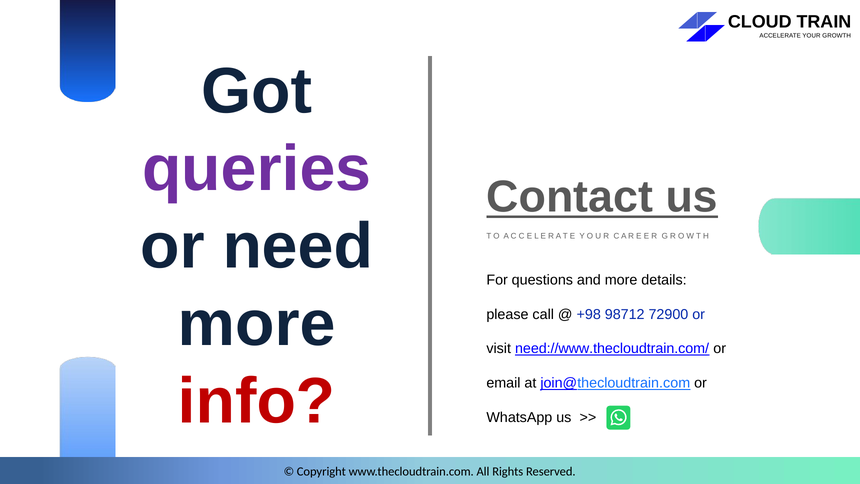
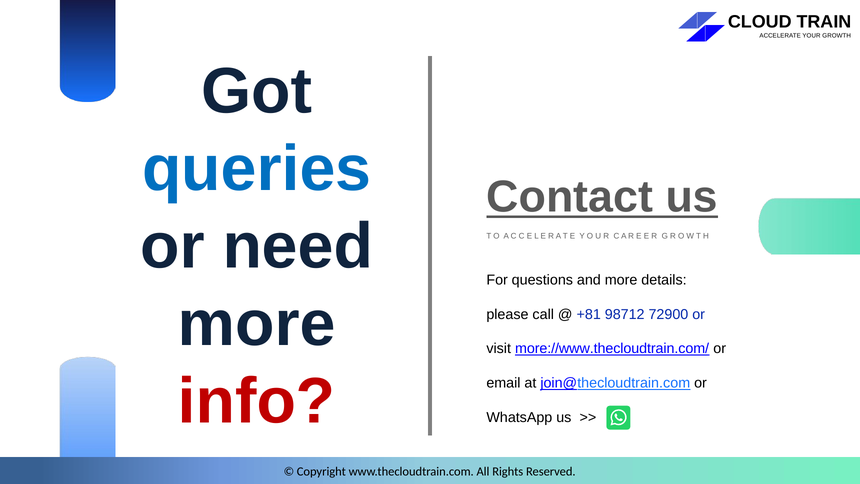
queries colour: purple -> blue
+98: +98 -> +81
need://www.thecloudtrain.com/: need://www.thecloudtrain.com/ -> more://www.thecloudtrain.com/
